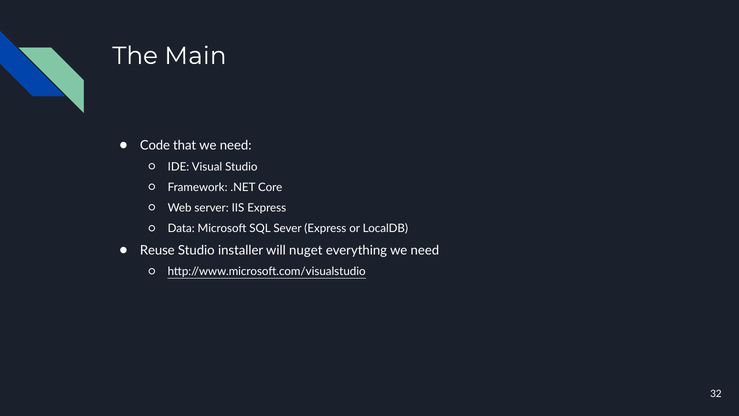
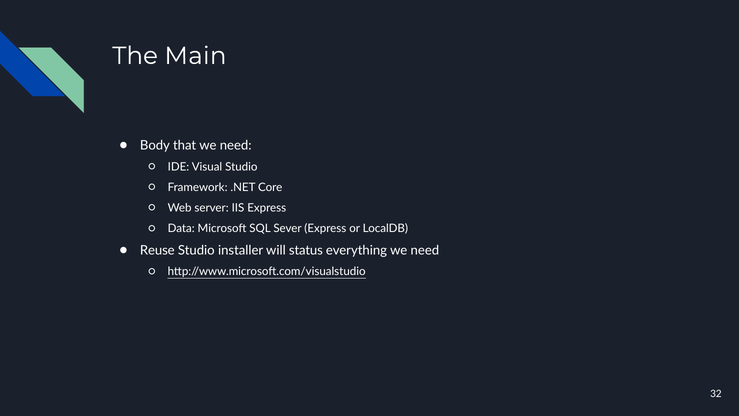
Code: Code -> Body
nuget: nuget -> status
